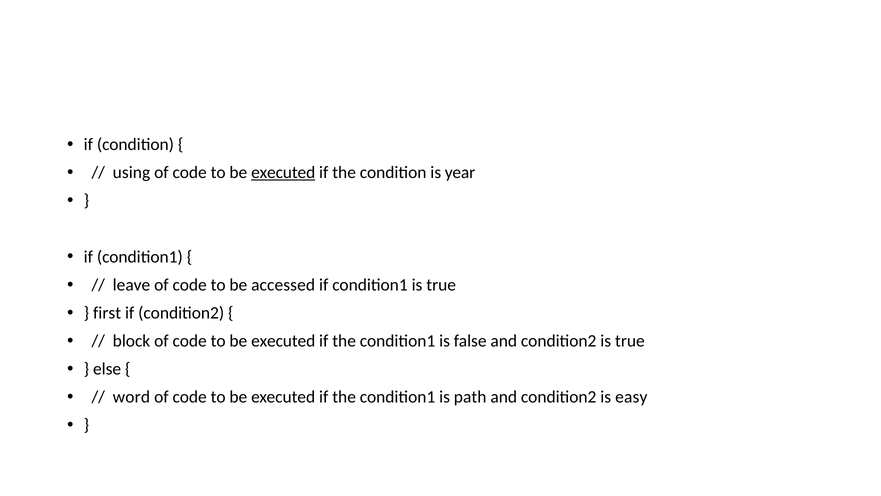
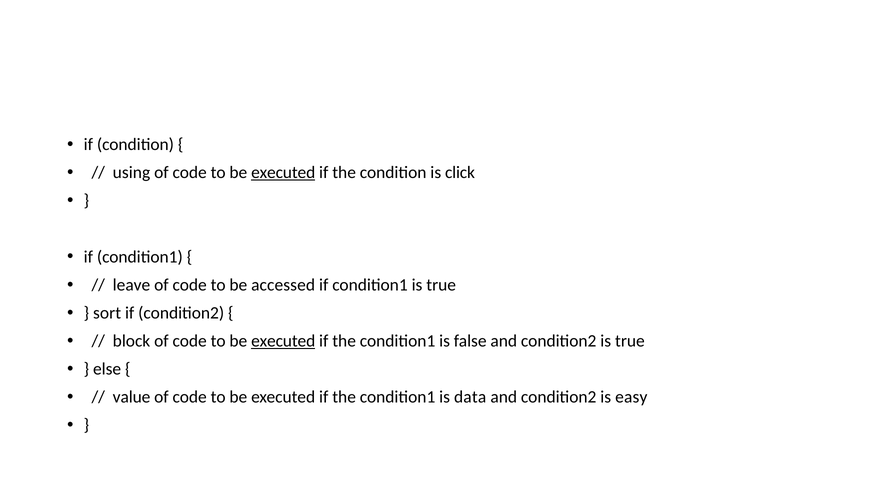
year: year -> click
first: first -> sort
executed at (283, 341) underline: none -> present
word: word -> value
path: path -> data
